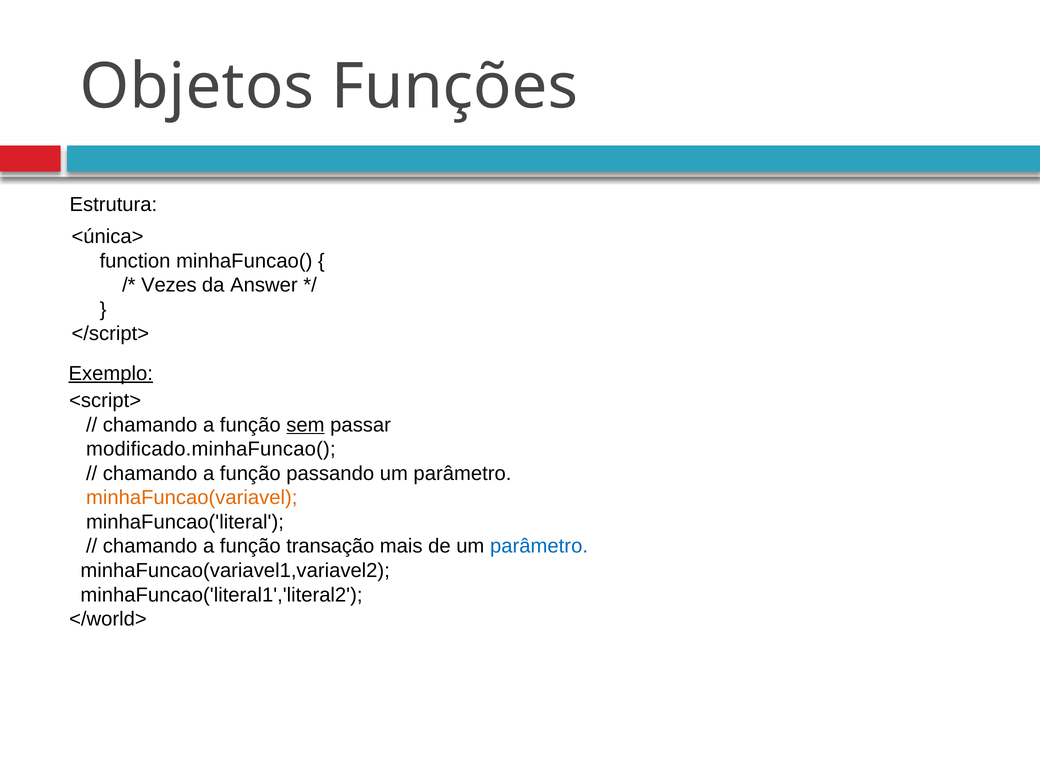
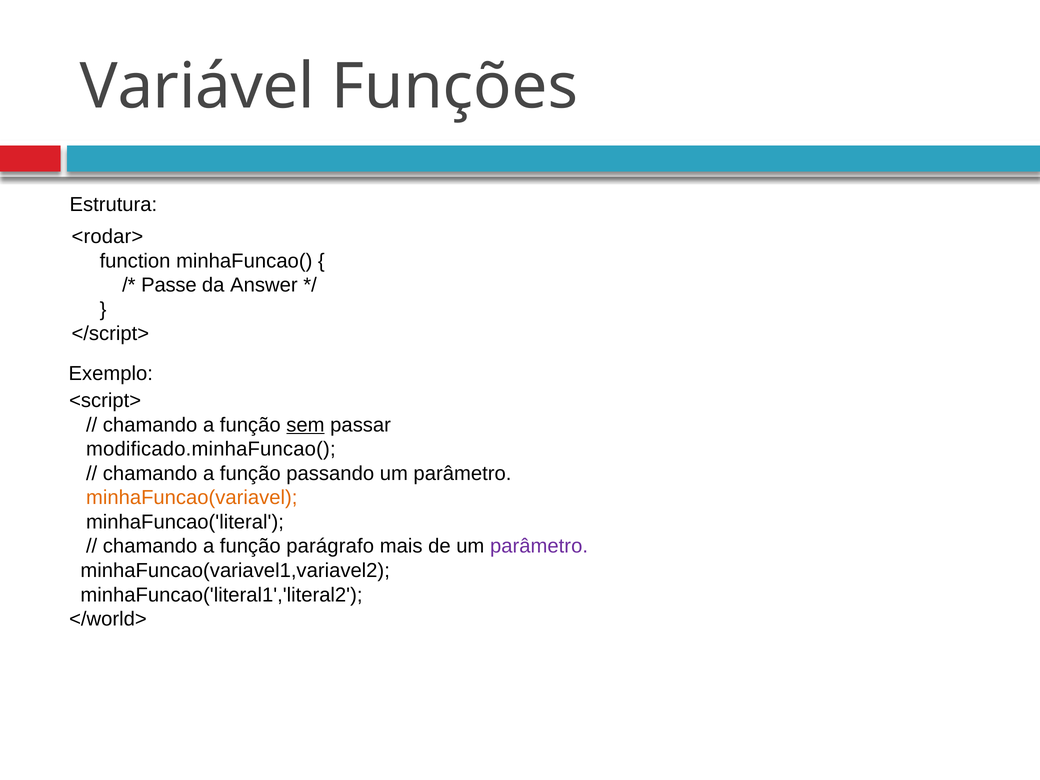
Objetos: Objetos -> Variável
<única>: <única> -> <rodar>
Vezes: Vezes -> Passe
Exemplo underline: present -> none
transação: transação -> parágrafo
parâmetro at (539, 546) colour: blue -> purple
